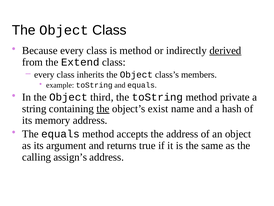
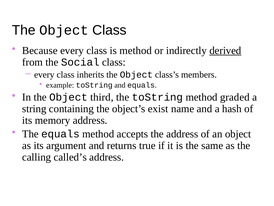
Extend: Extend -> Social
private: private -> graded
the at (103, 109) underline: present -> none
assign’s: assign’s -> called’s
